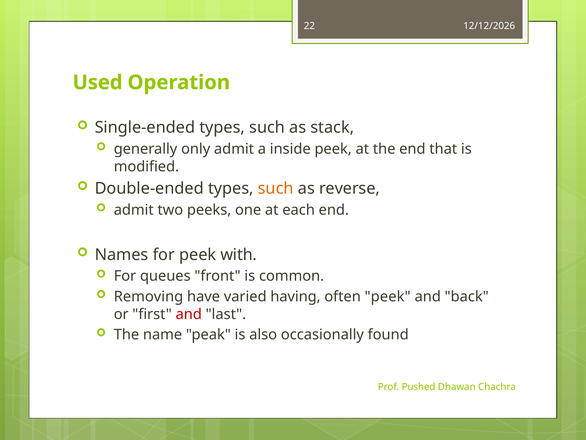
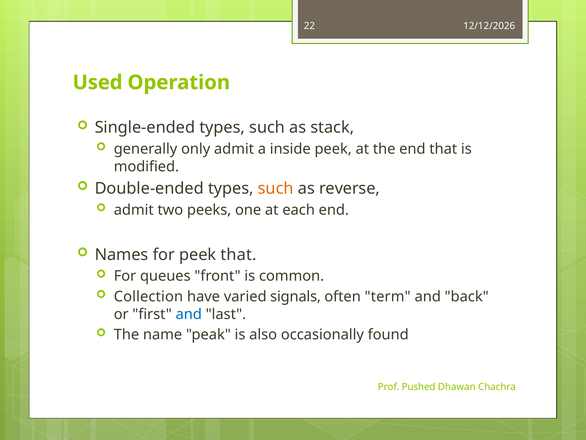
peek with: with -> that
Removing: Removing -> Collection
having: having -> signals
often peek: peek -> term
and at (189, 314) colour: red -> blue
